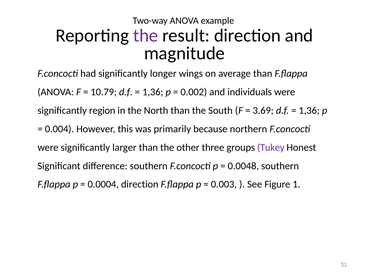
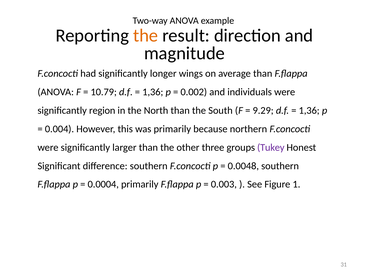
the at (146, 35) colour: purple -> orange
3.69: 3.69 -> 9.29
0.0004 direction: direction -> primarily
